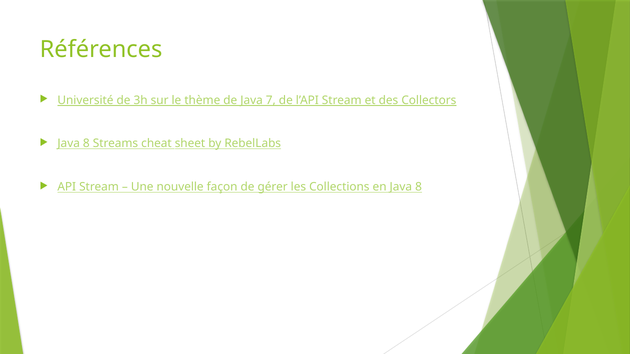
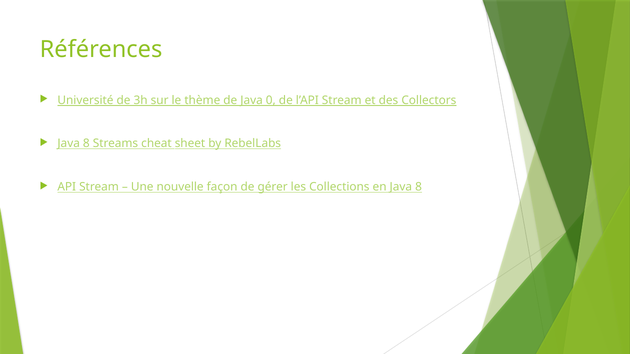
7: 7 -> 0
